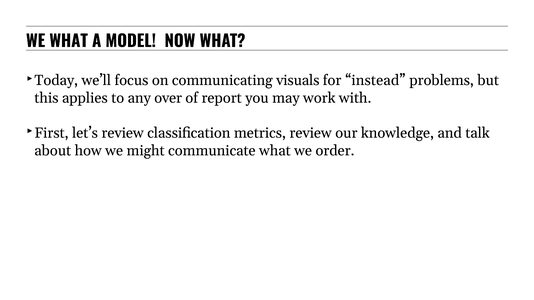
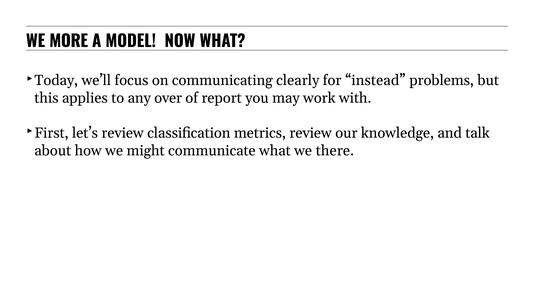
WE WHAT: WHAT -> MORE
visuals: visuals -> clearly
order: order -> there
